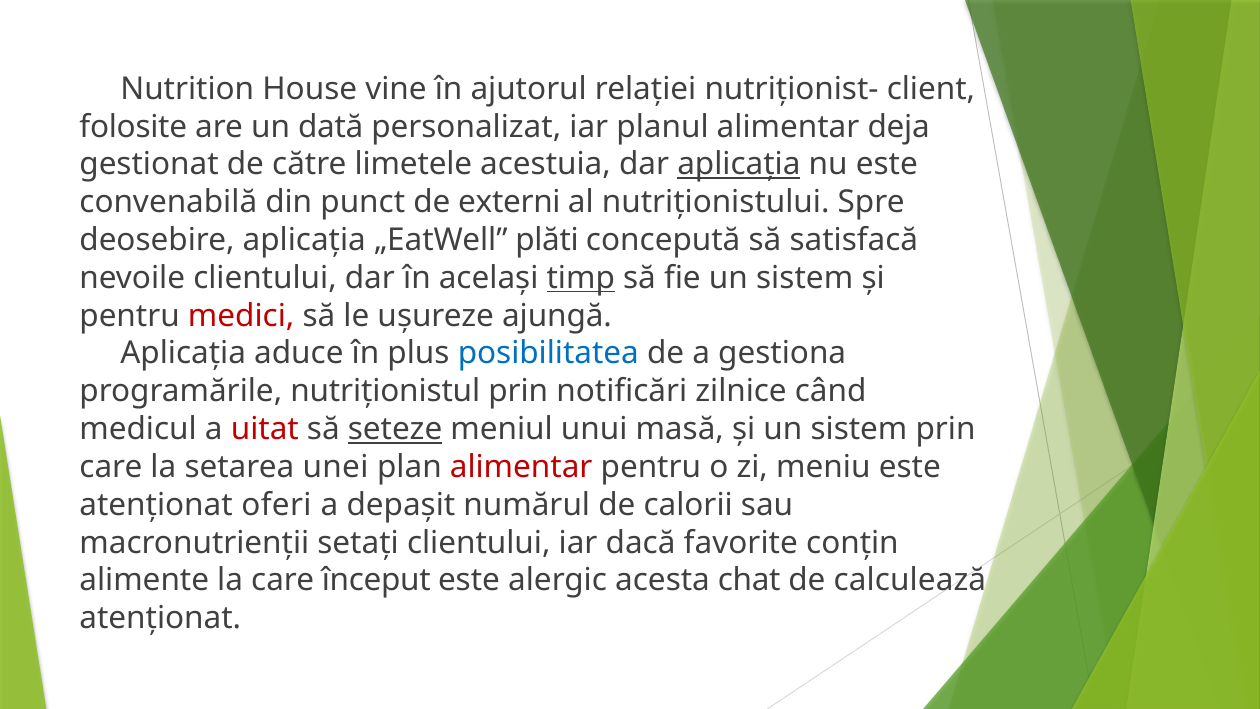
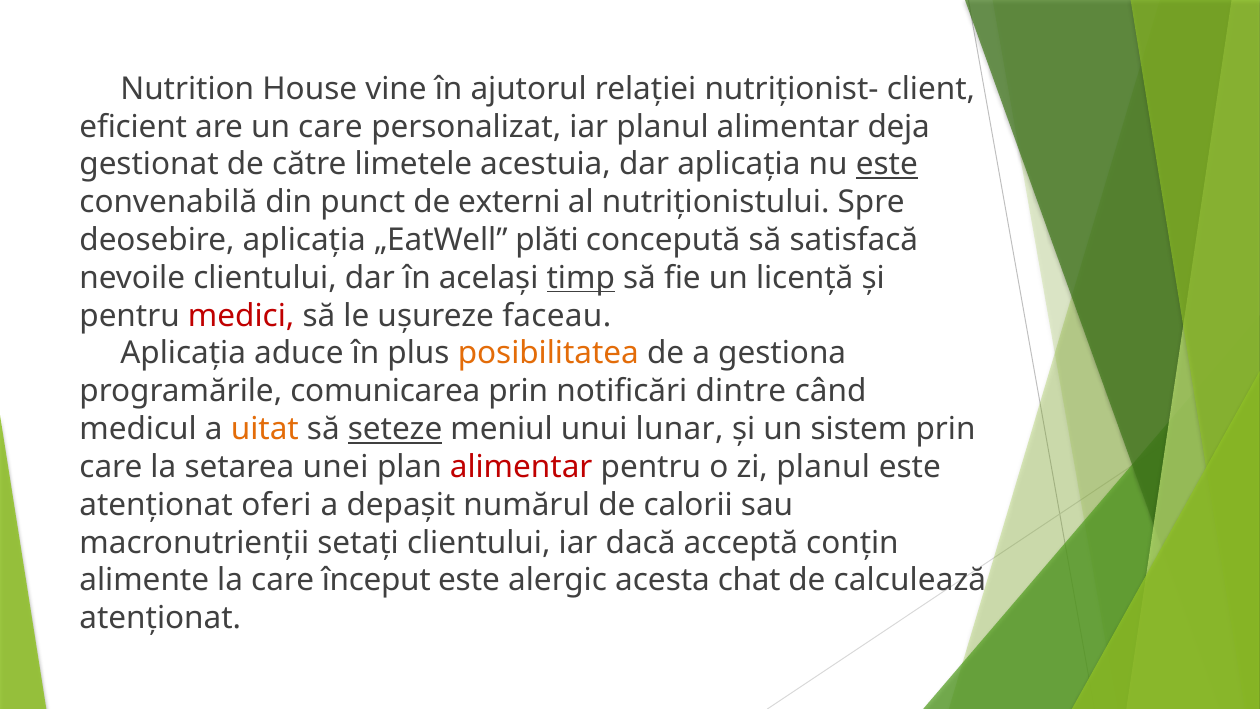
folosite: folosite -> eficient
un dată: dată -> care
aplicația at (739, 164) underline: present -> none
este at (887, 164) underline: none -> present
fie un sistem: sistem -> licență
ajungă: ajungă -> faceau
posibilitatea colour: blue -> orange
nutriționistul: nutriționistul -> comunicarea
zilnice: zilnice -> dintre
uitat colour: red -> orange
masă: masă -> lunar
zi meniu: meniu -> planul
favorite: favorite -> acceptă
